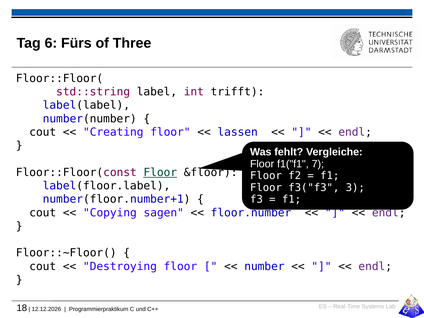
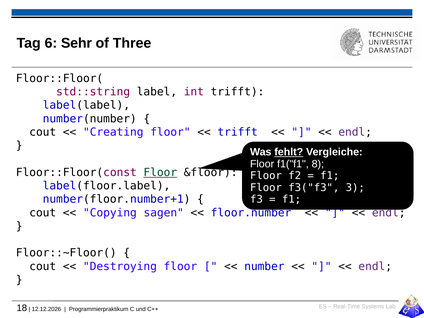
Fürs: Fürs -> Sehr
lassen at (238, 132): lassen -> trifft
fehlt underline: none -> present
7: 7 -> 8
